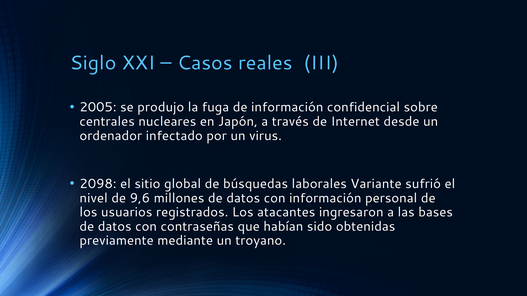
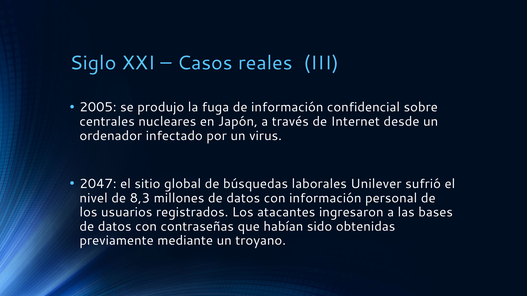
2098: 2098 -> 2047
Variante: Variante -> Unilever
9,6: 9,6 -> 8,3
